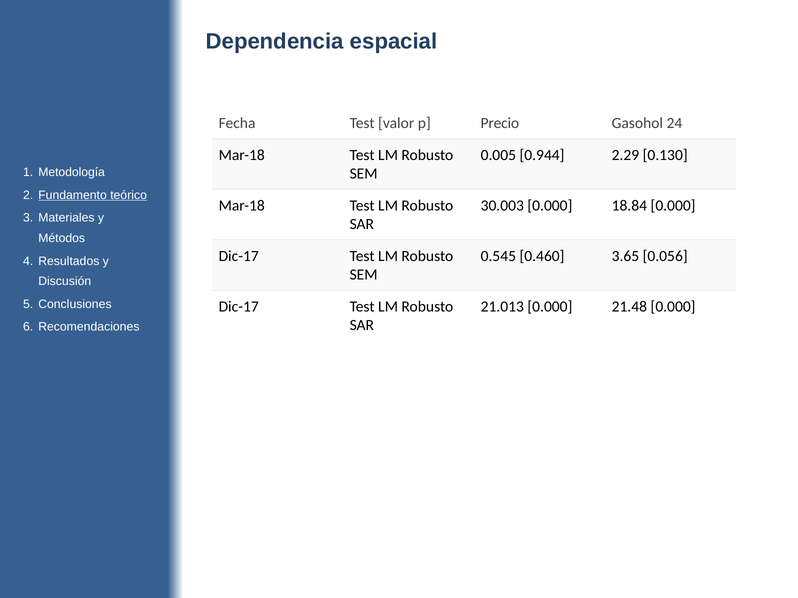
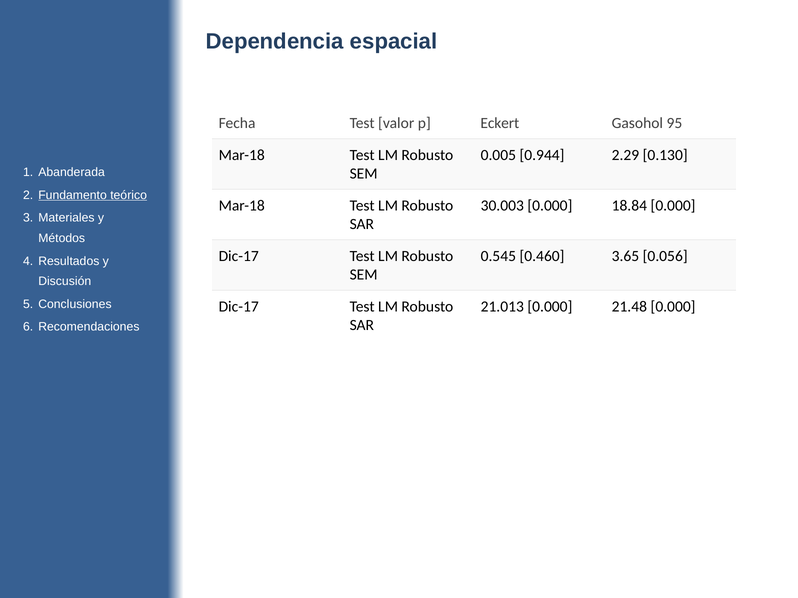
Precio: Precio -> Eckert
24: 24 -> 95
Metodología: Metodología -> Abanderada
